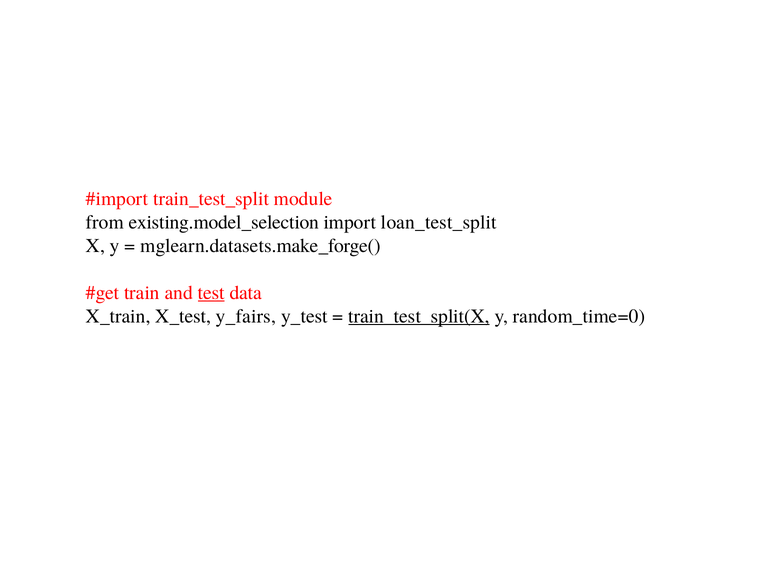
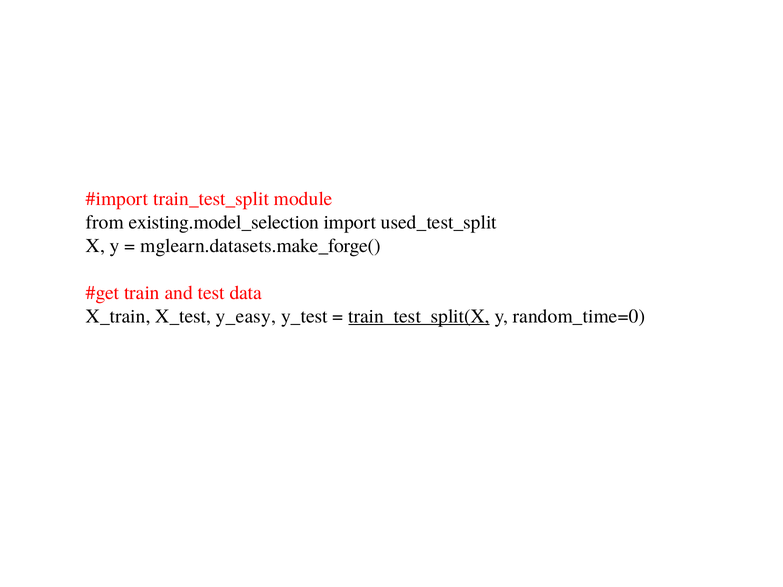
loan_test_split: loan_test_split -> used_test_split
test underline: present -> none
y_fairs: y_fairs -> y_easy
